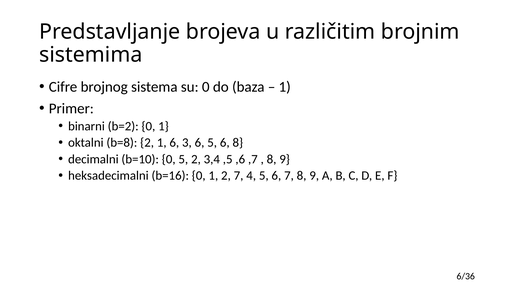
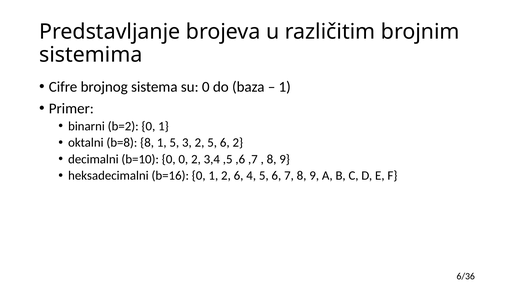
b=8 2: 2 -> 8
1 6: 6 -> 5
3 6: 6 -> 2
6 8: 8 -> 2
0 5: 5 -> 0
2 7: 7 -> 6
